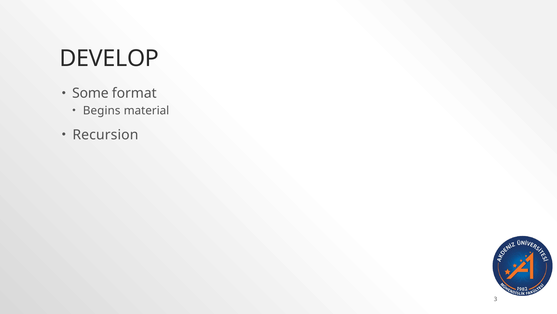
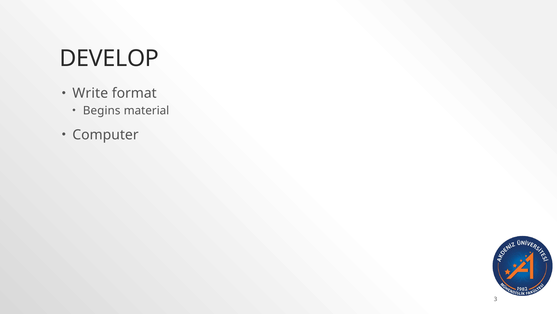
Some: Some -> Write
Recursion: Recursion -> Computer
